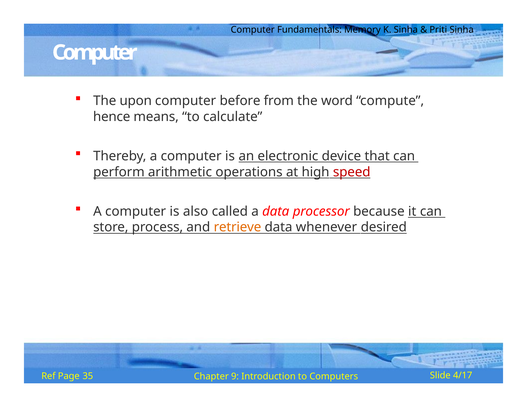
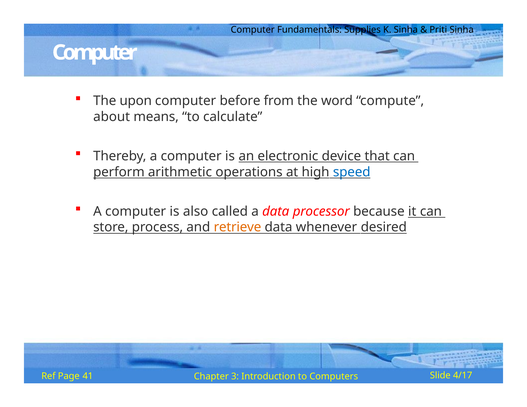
Memory: Memory -> Supplies
hence: hence -> about
speed colour: red -> blue
35: 35 -> 41
9: 9 -> 3
